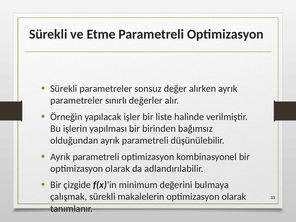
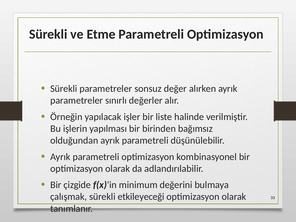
makalelerin: makalelerin -> etkileyeceği
